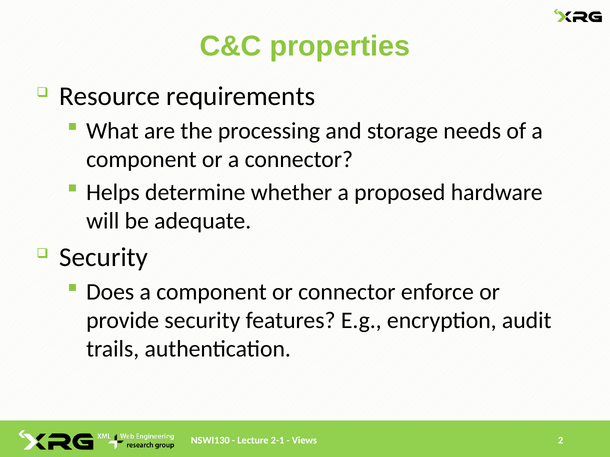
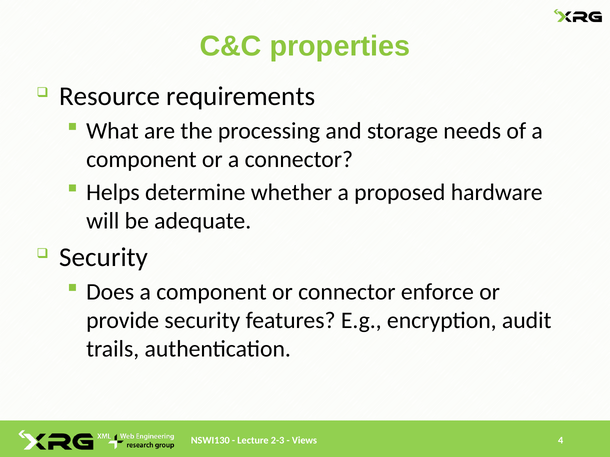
2-1: 2-1 -> 2-3
2: 2 -> 4
